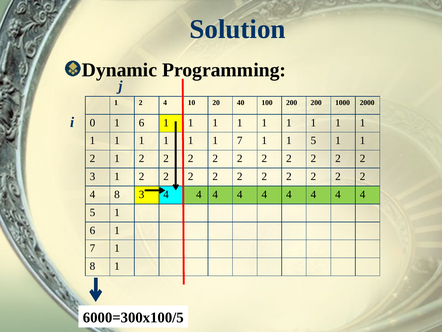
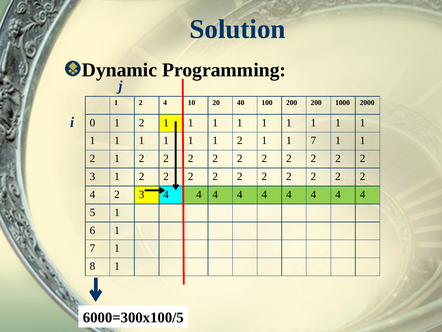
0 1 6: 6 -> 2
1 1 1 7: 7 -> 2
1 1 5: 5 -> 7
4 8: 8 -> 2
